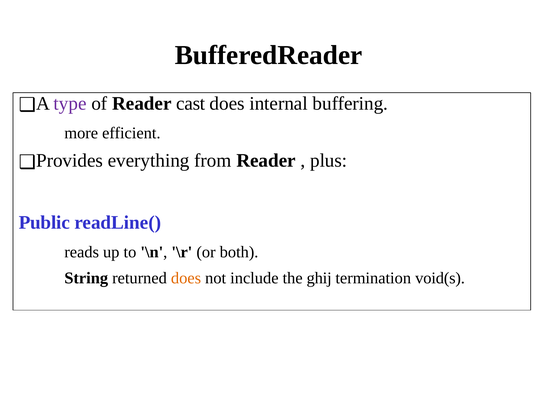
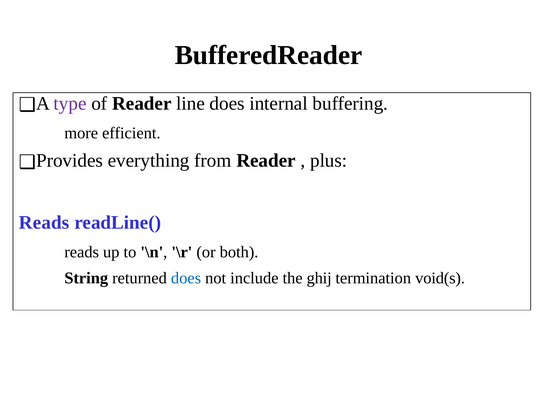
cast: cast -> line
Public at (44, 223): Public -> Reads
does at (186, 278) colour: orange -> blue
